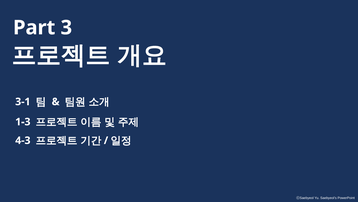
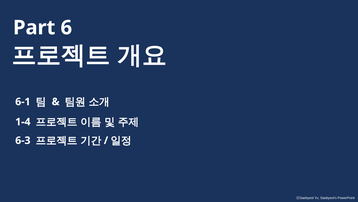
3: 3 -> 6
3-1: 3-1 -> 6-1
1-3: 1-3 -> 1-4
4-3: 4-3 -> 6-3
